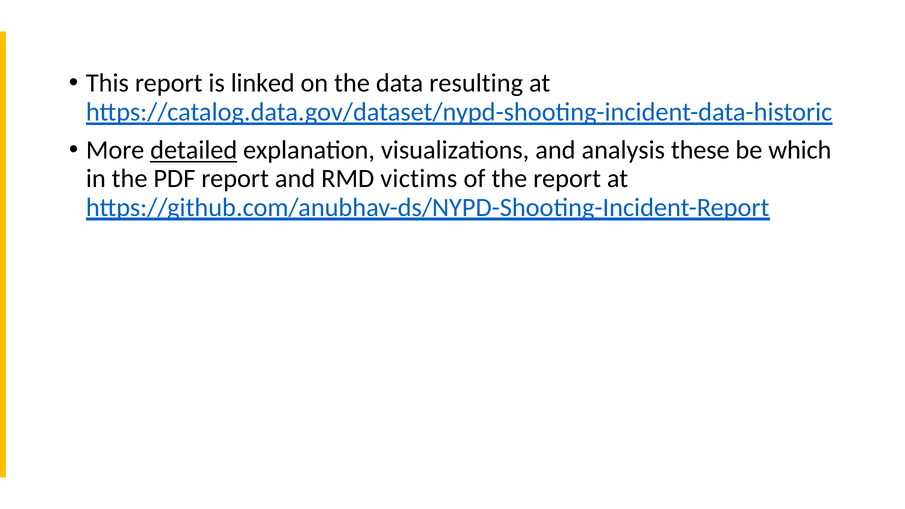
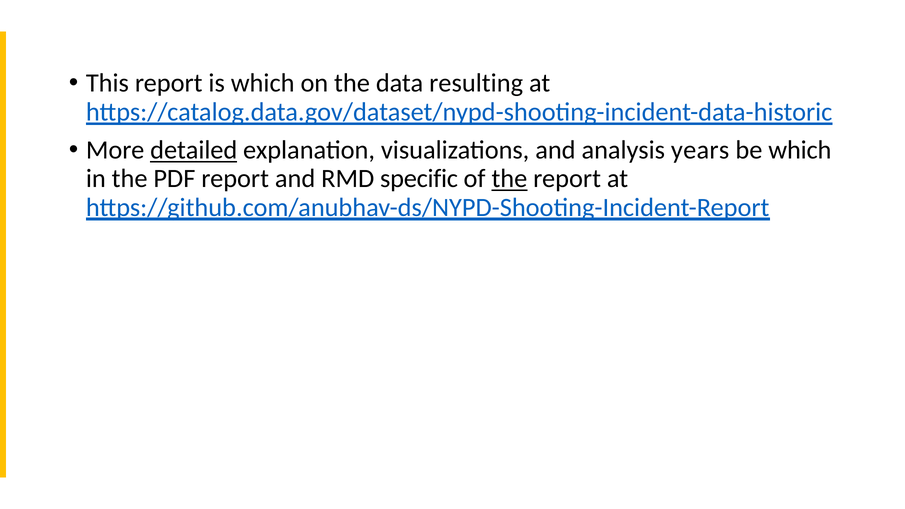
is linked: linked -> which
these: these -> years
victims: victims -> specific
the at (509, 179) underline: none -> present
